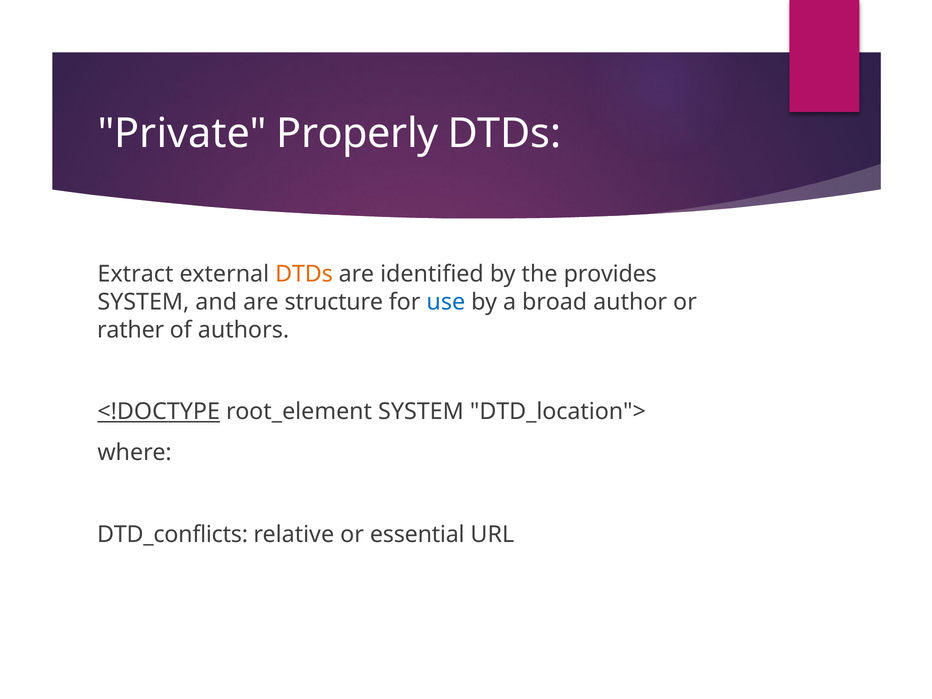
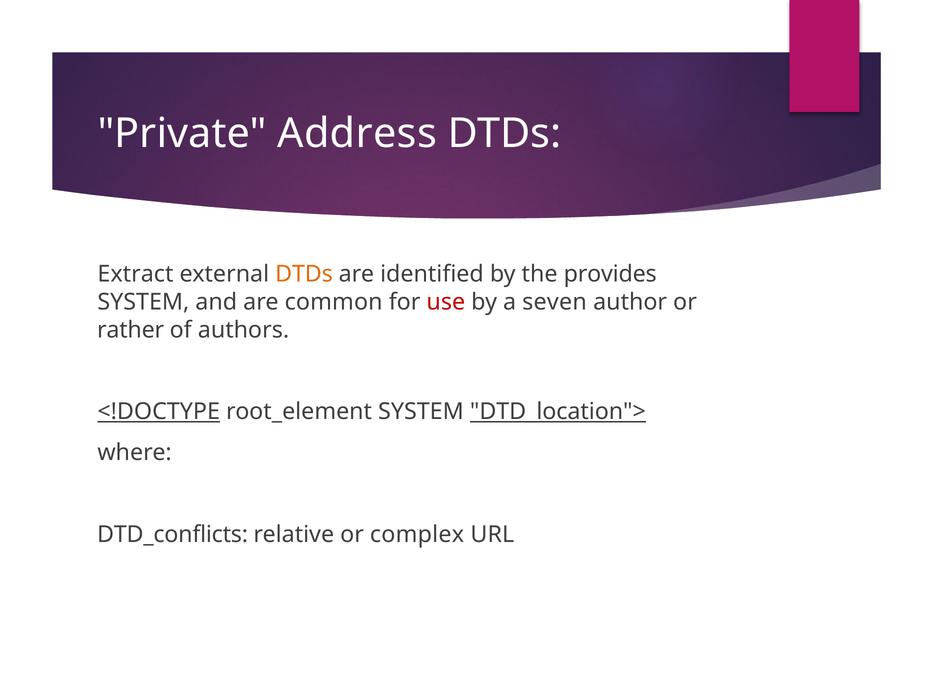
Properly: Properly -> Address
structure: structure -> common
use colour: blue -> red
broad: broad -> seven
DTD_location"> underline: none -> present
essential: essential -> complex
